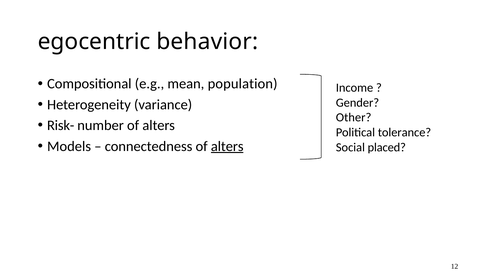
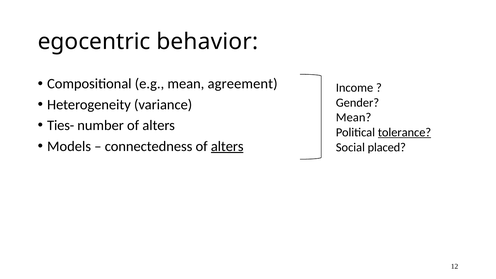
population: population -> agreement
Other at (354, 118): Other -> Mean
Risk-: Risk- -> Ties-
tolerance underline: none -> present
